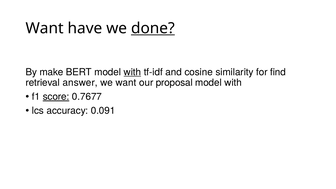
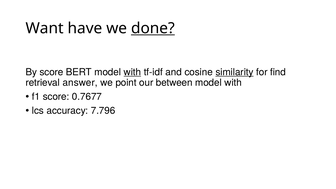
By make: make -> score
similarity underline: none -> present
we want: want -> point
proposal: proposal -> between
score at (56, 97) underline: present -> none
0.091: 0.091 -> 7.796
